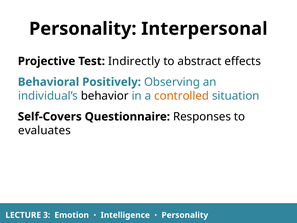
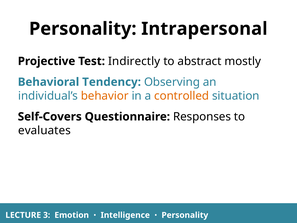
Interpersonal: Interpersonal -> Intrapersonal
effects: effects -> mostly
Positively: Positively -> Tendency
behavior colour: black -> orange
